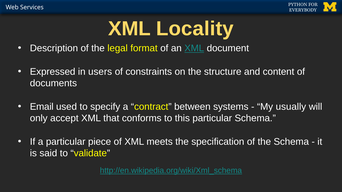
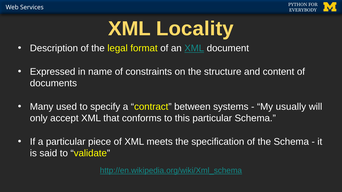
users: users -> name
Email: Email -> Many
